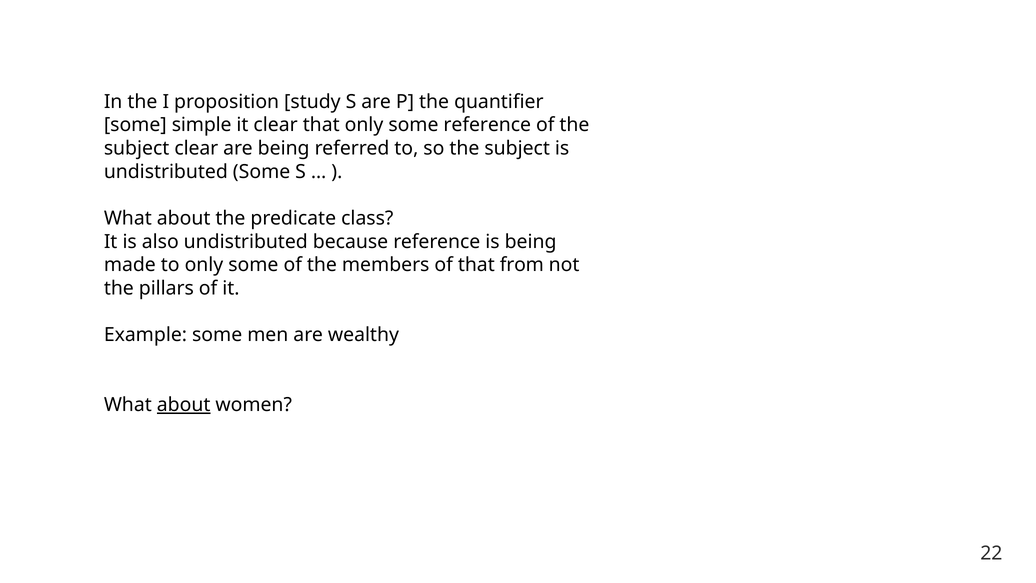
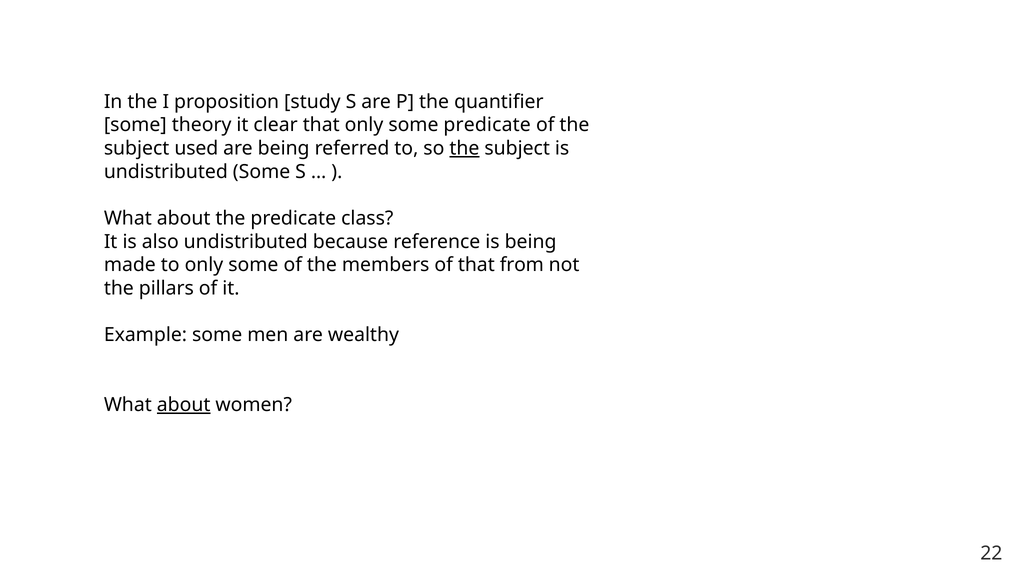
simple: simple -> theory
some reference: reference -> predicate
subject clear: clear -> used
the at (464, 148) underline: none -> present
